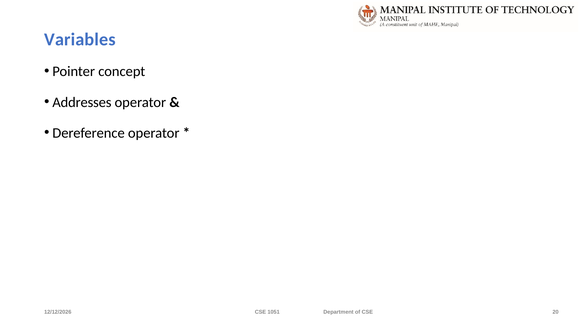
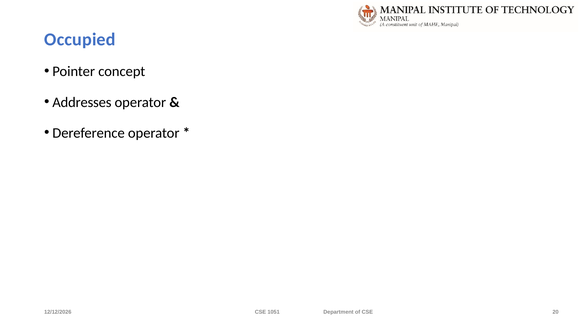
Variables: Variables -> Occupied
